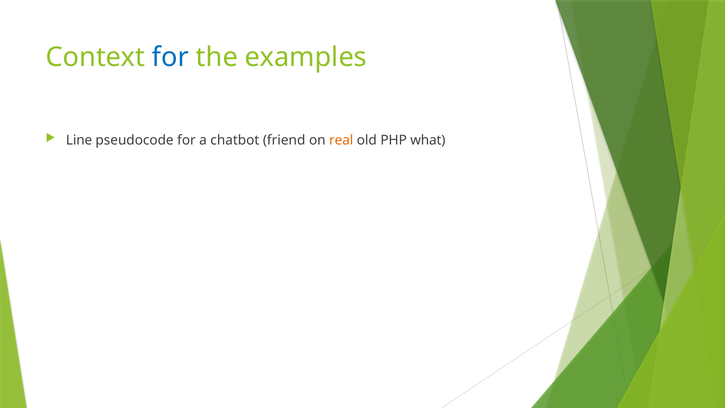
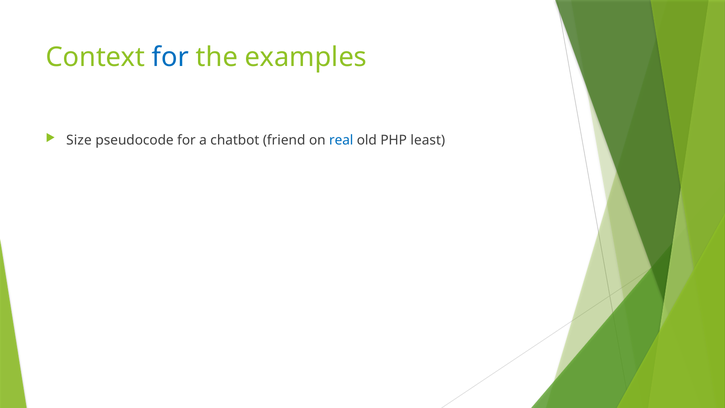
Line: Line -> Size
real colour: orange -> blue
what: what -> least
